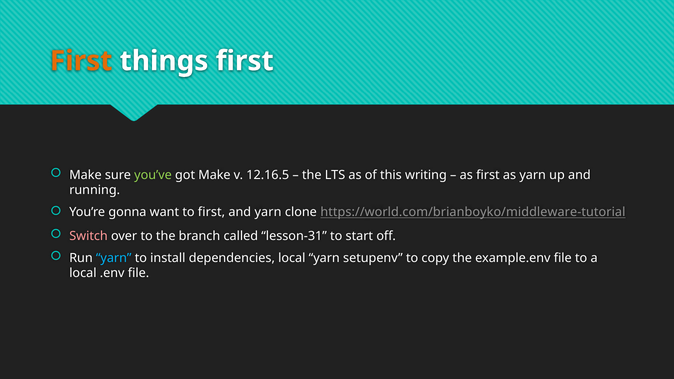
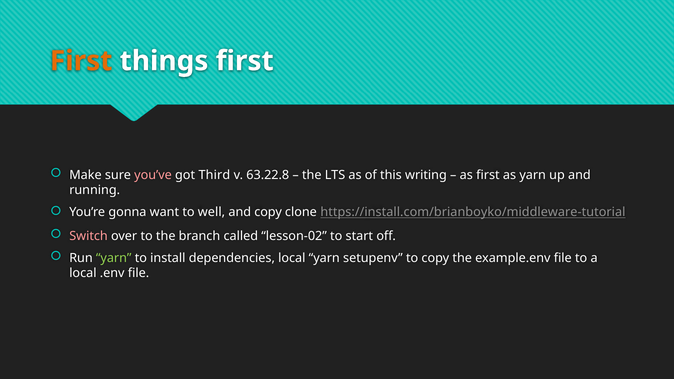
you’ve colour: light green -> pink
got Make: Make -> Third
12.16.5: 12.16.5 -> 63.22.8
to first: first -> well
and yarn: yarn -> copy
https://world.com/brianboyko/middleware-tutorial: https://world.com/brianboyko/middleware-tutorial -> https://install.com/brianboyko/middleware-tutorial
lesson-31: lesson-31 -> lesson-02
yarn at (114, 258) colour: light blue -> light green
